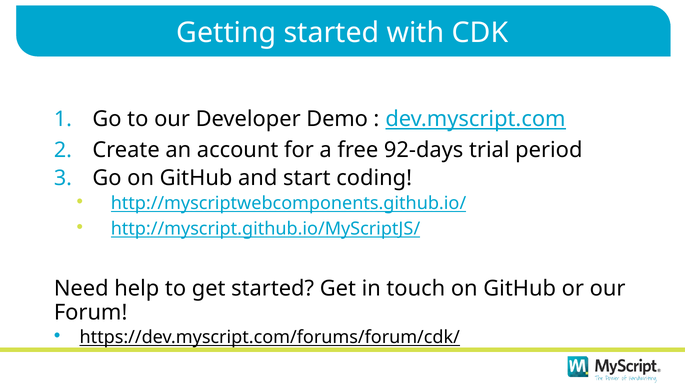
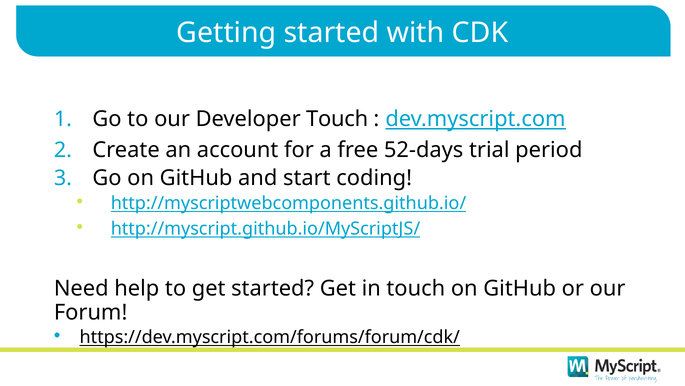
Developer Demo: Demo -> Touch
92-days: 92-days -> 52-days
